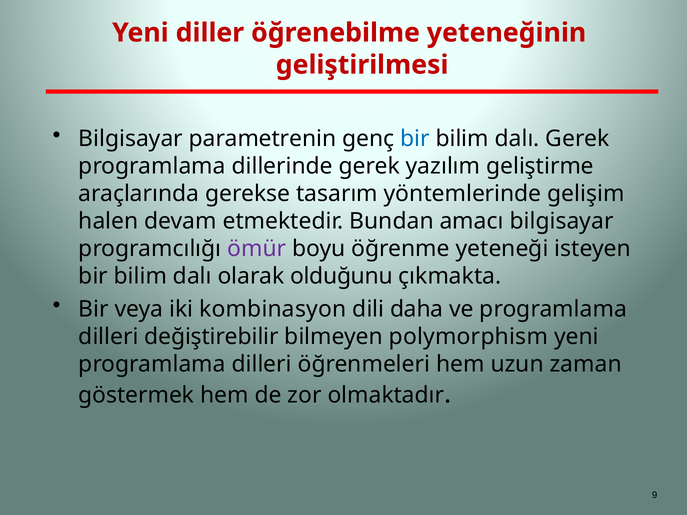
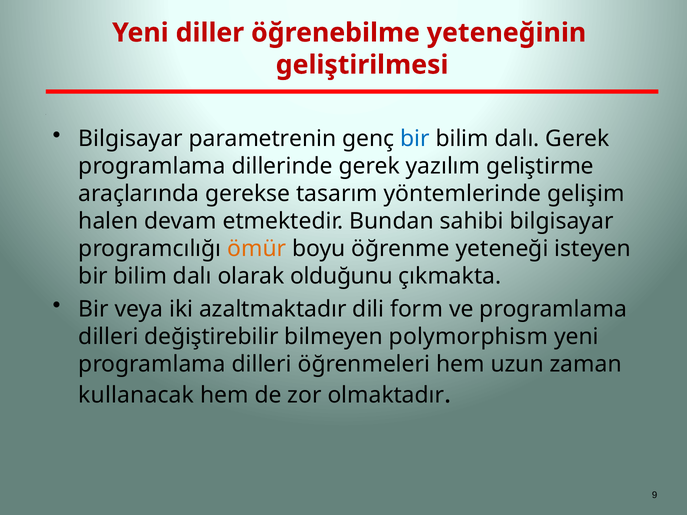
amacı: amacı -> sahibi
ömür colour: purple -> orange
kombinasyon: kombinasyon -> azaltmaktadır
daha: daha -> form
göstermek: göstermek -> kullanacak
